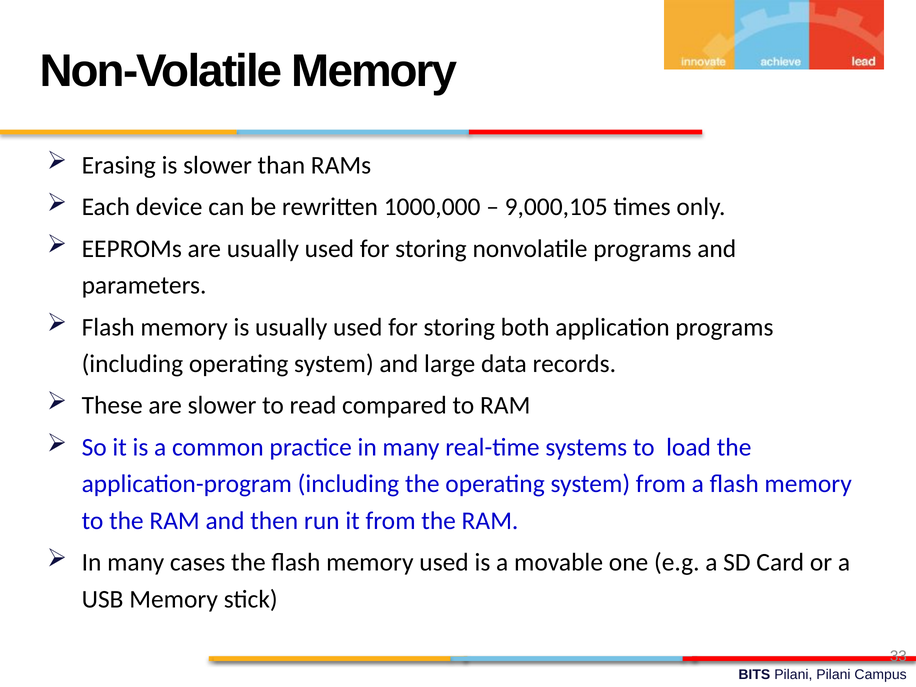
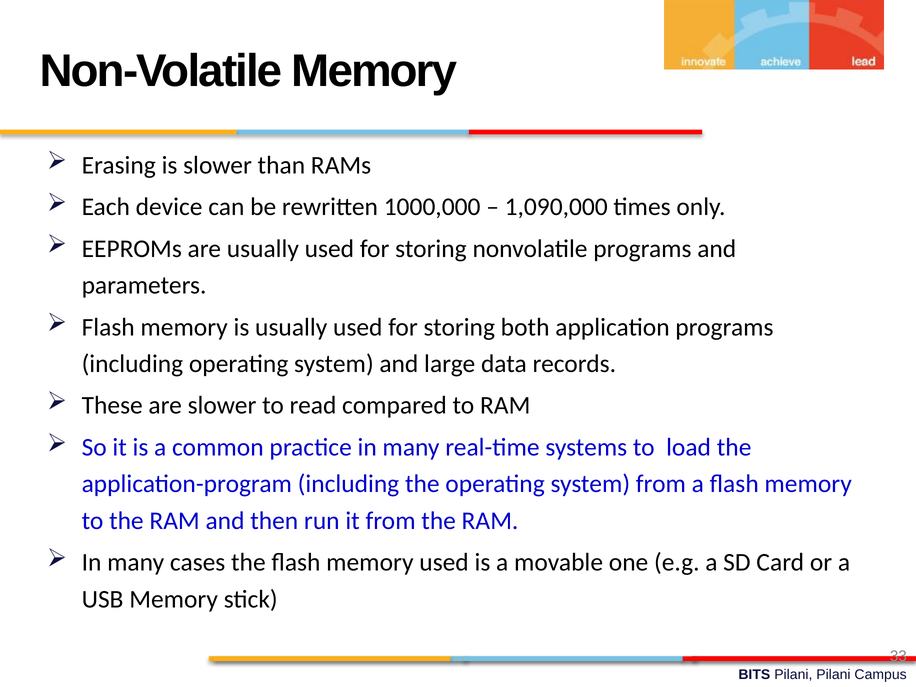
9,000,105: 9,000,105 -> 1,090,000
